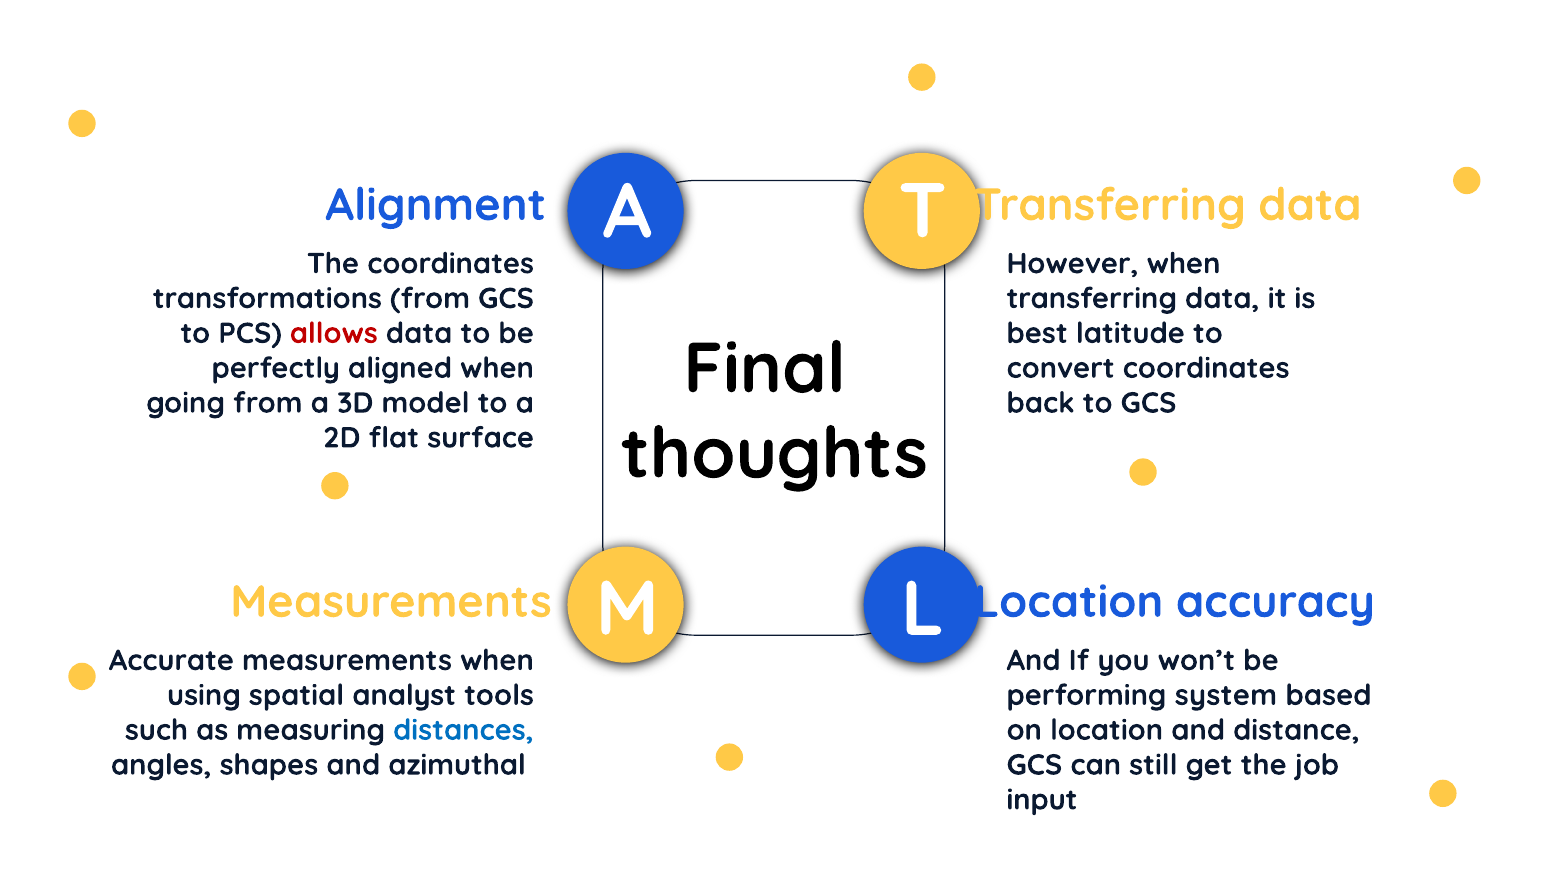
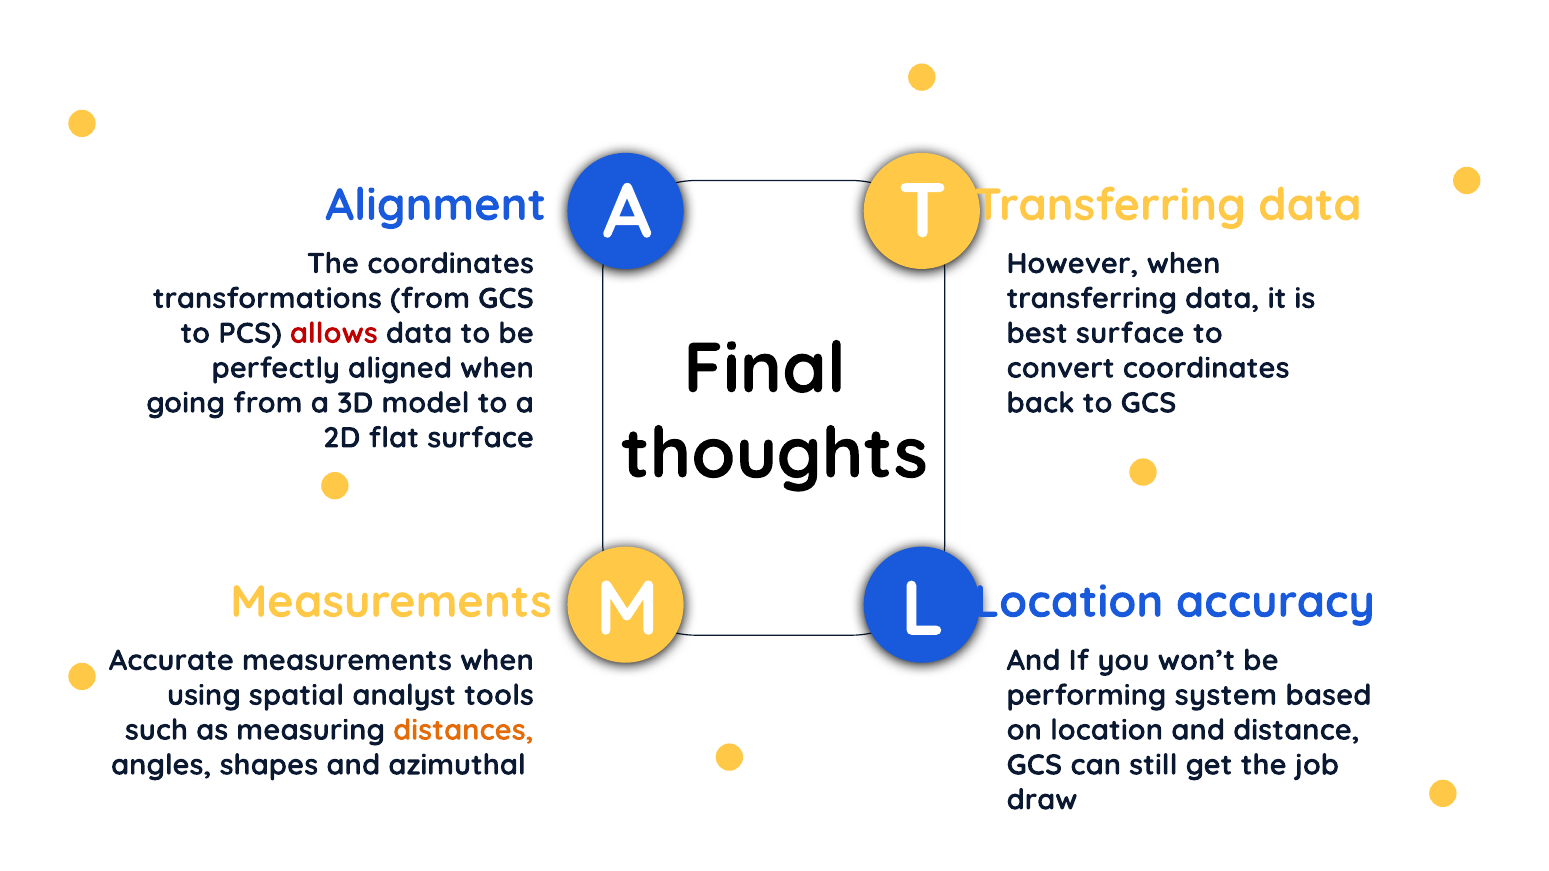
best latitude: latitude -> surface
distances colour: blue -> orange
input: input -> draw
